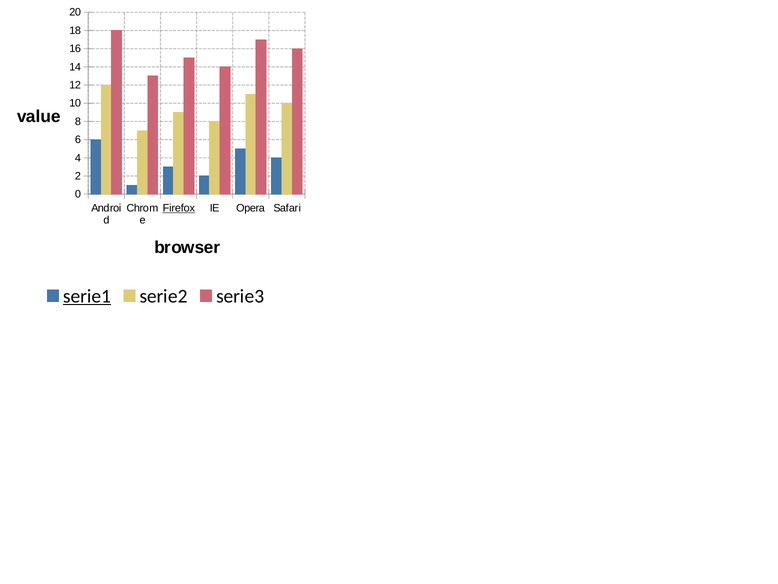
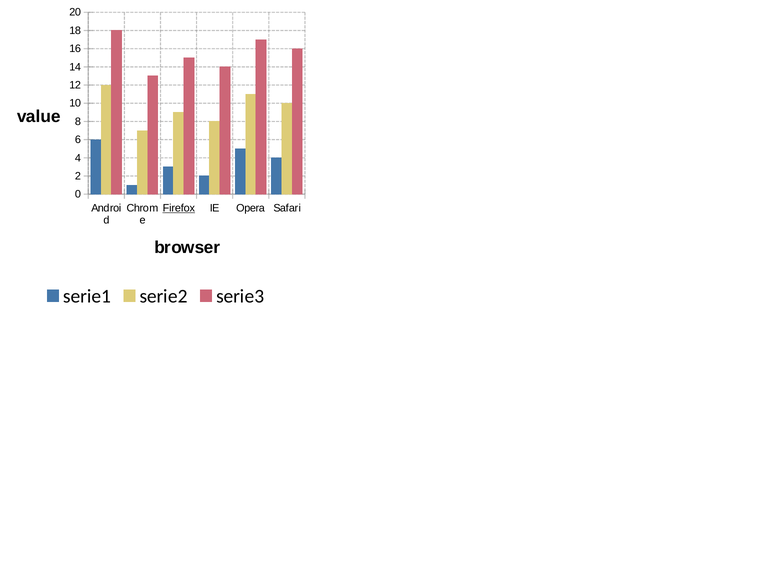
serie1 underline: present -> none
